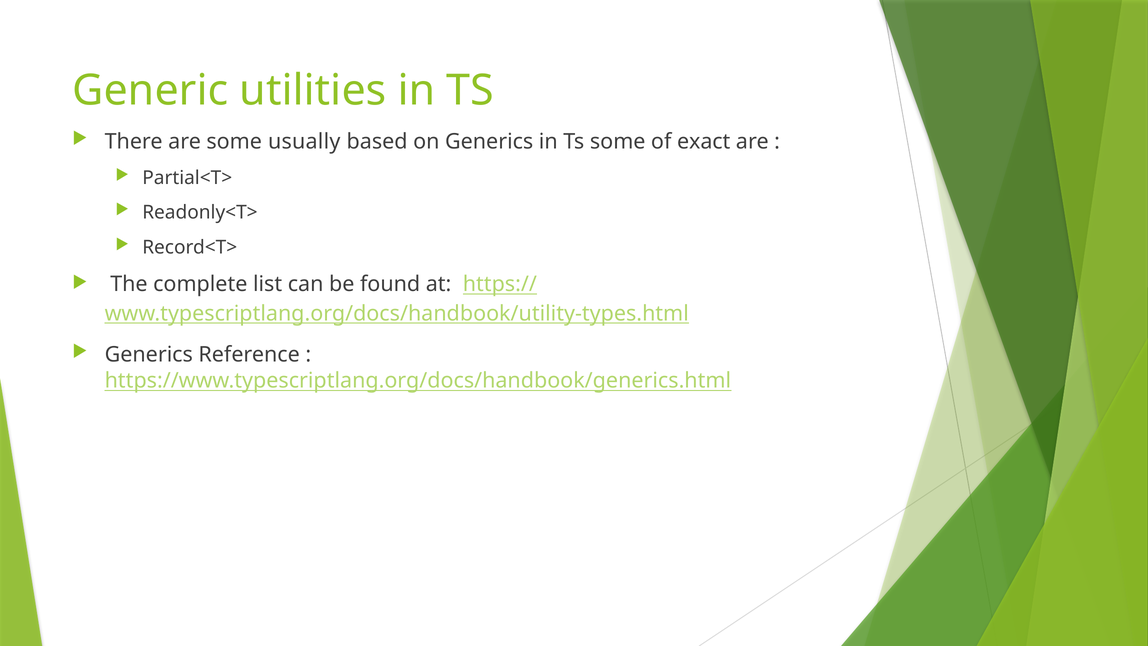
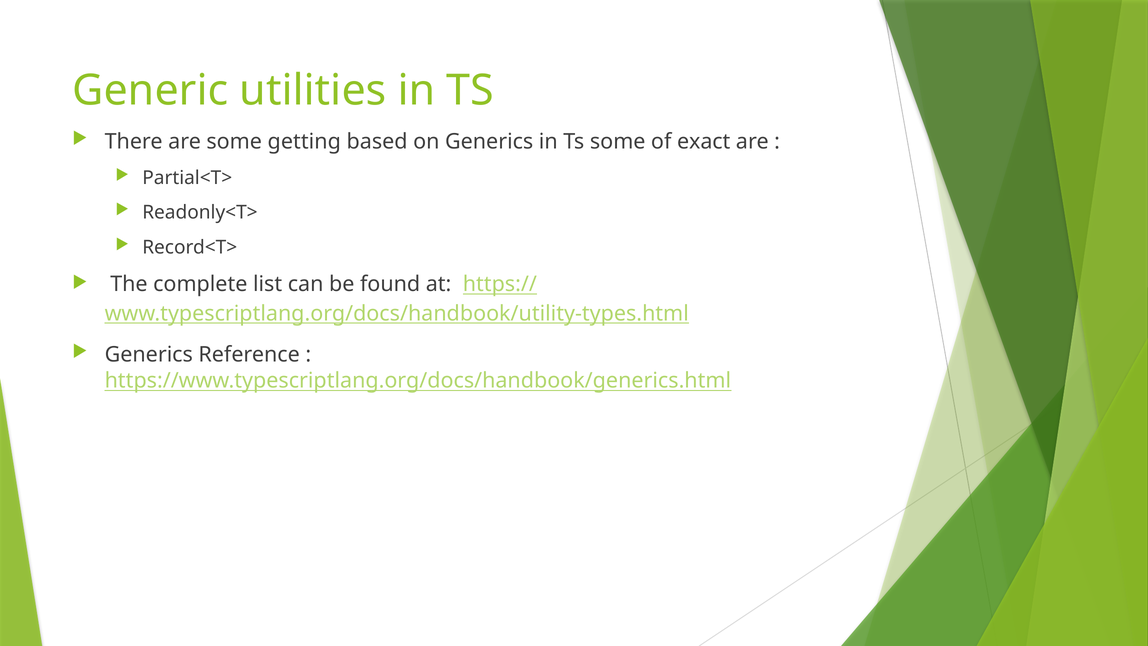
usually: usually -> getting
